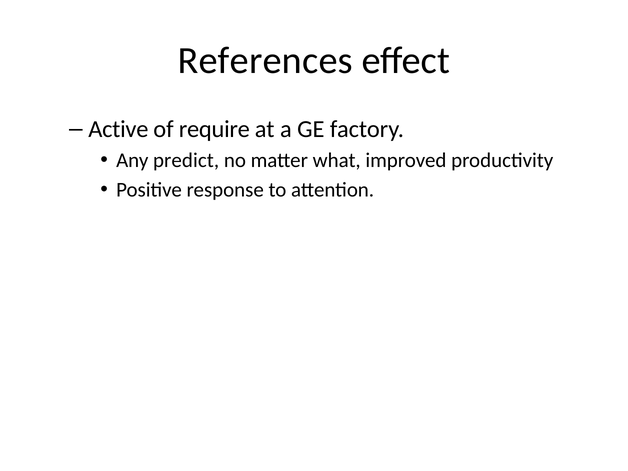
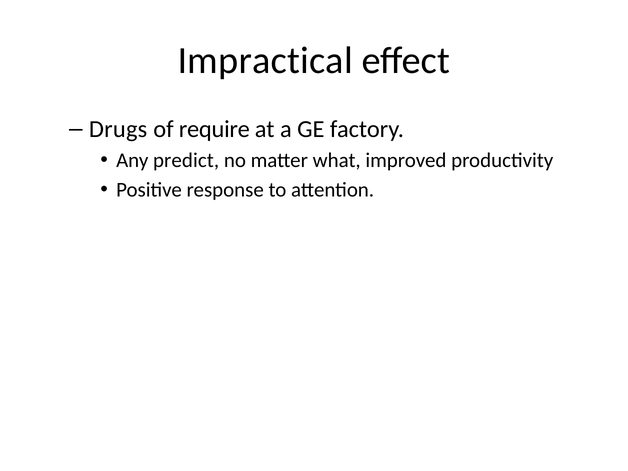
References: References -> Impractical
Active: Active -> Drugs
